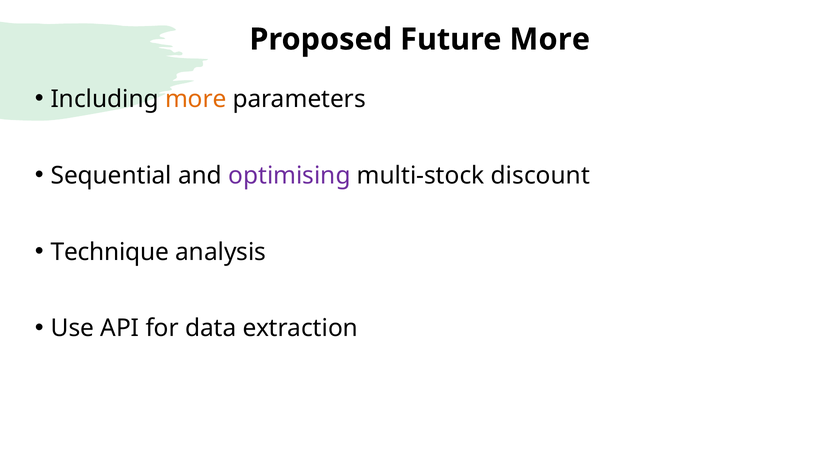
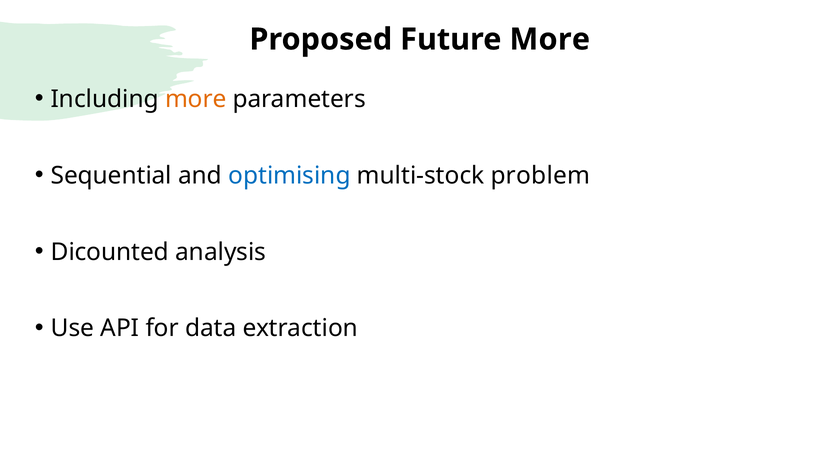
optimising colour: purple -> blue
discount: discount -> problem
Technique: Technique -> Dicounted
